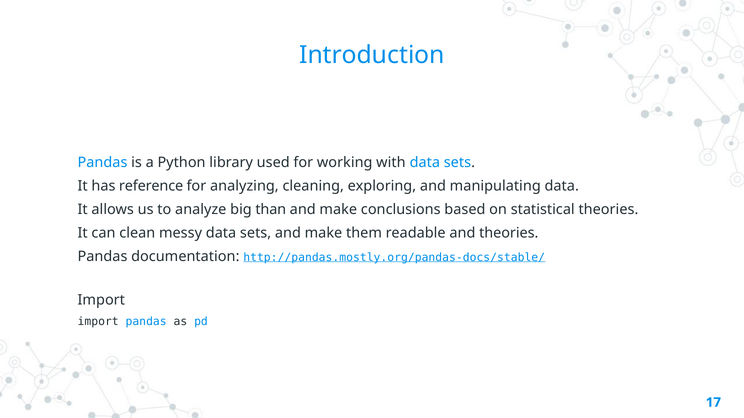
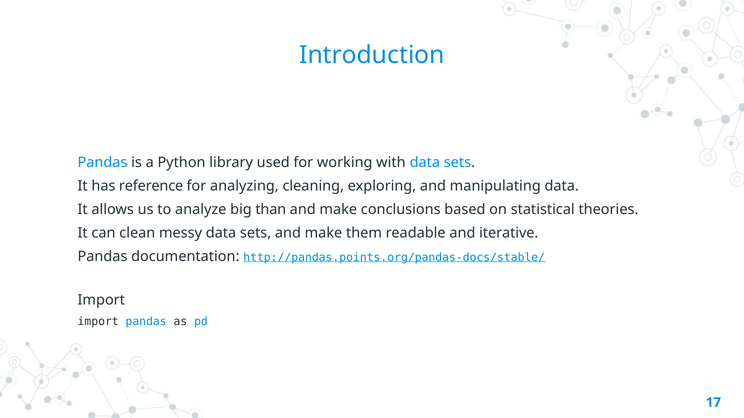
and theories: theories -> iterative
http://pandas.mostly.org/pandas-docs/stable/: http://pandas.mostly.org/pandas-docs/stable/ -> http://pandas.points.org/pandas-docs/stable/
